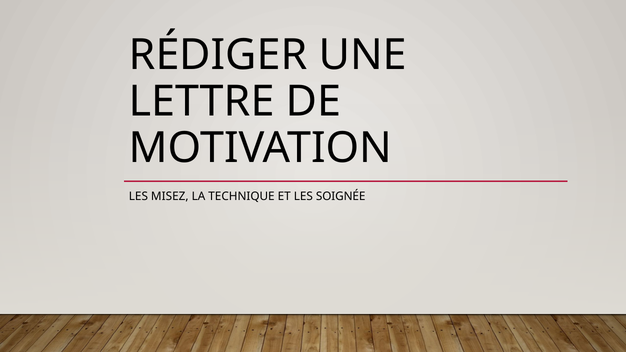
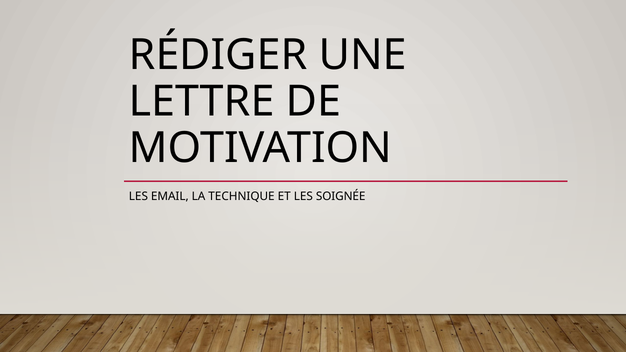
MISEZ: MISEZ -> EMAIL
